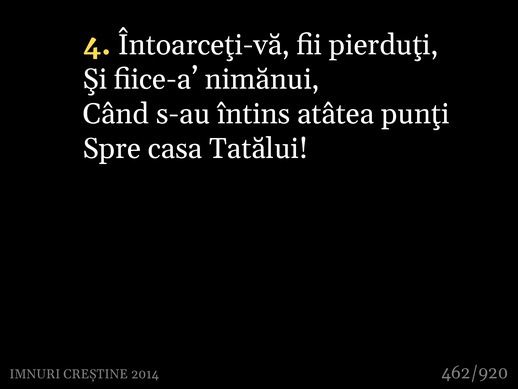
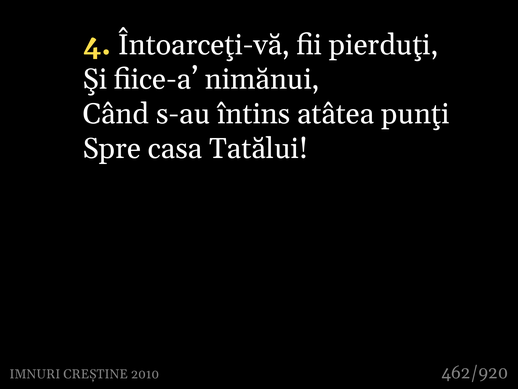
2014: 2014 -> 2010
